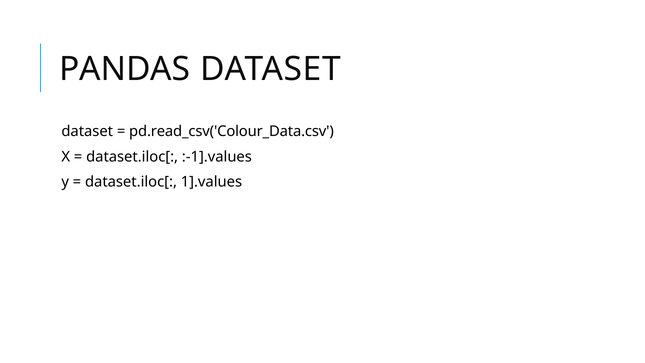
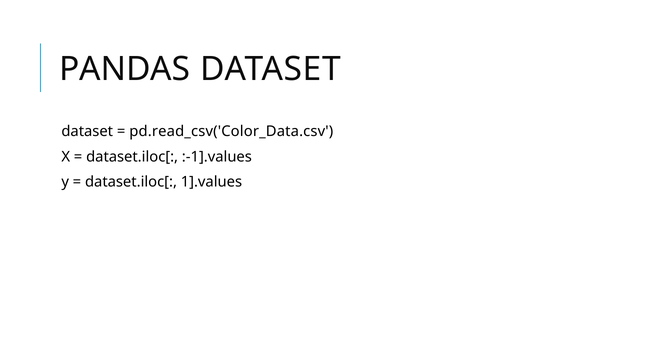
pd.read_csv('Colour_Data.csv: pd.read_csv('Colour_Data.csv -> pd.read_csv('Color_Data.csv
